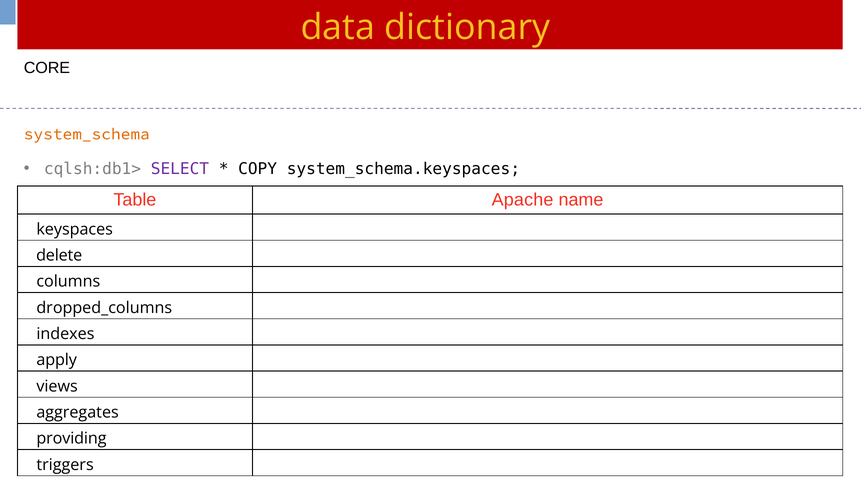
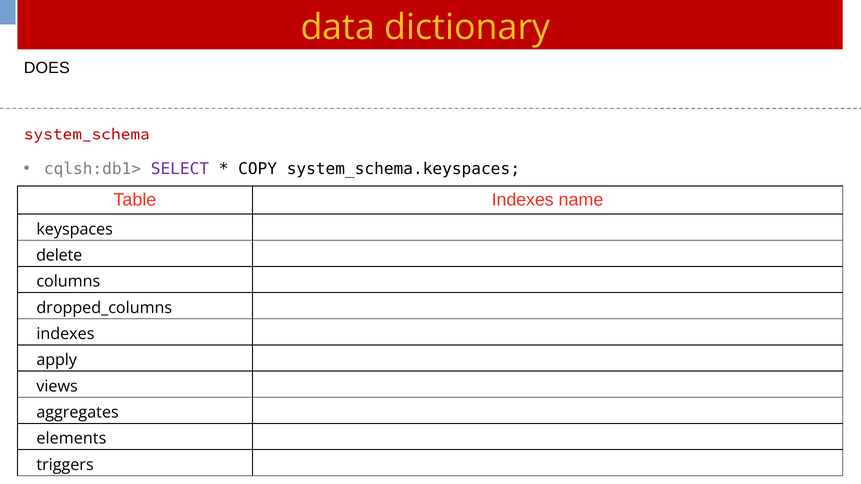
CORE: CORE -> DOES
system_schema colour: orange -> red
Table Apache: Apache -> Indexes
providing: providing -> elements
